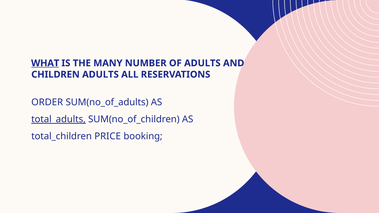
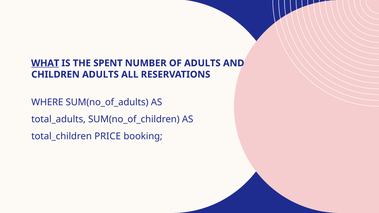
MANY: MANY -> SPENT
ORDER: ORDER -> WHERE
total_adults underline: present -> none
